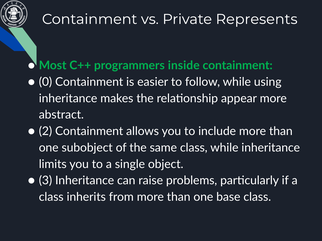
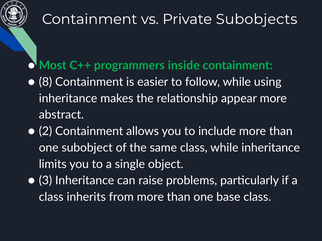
Represents: Represents -> Subobjects
0: 0 -> 8
